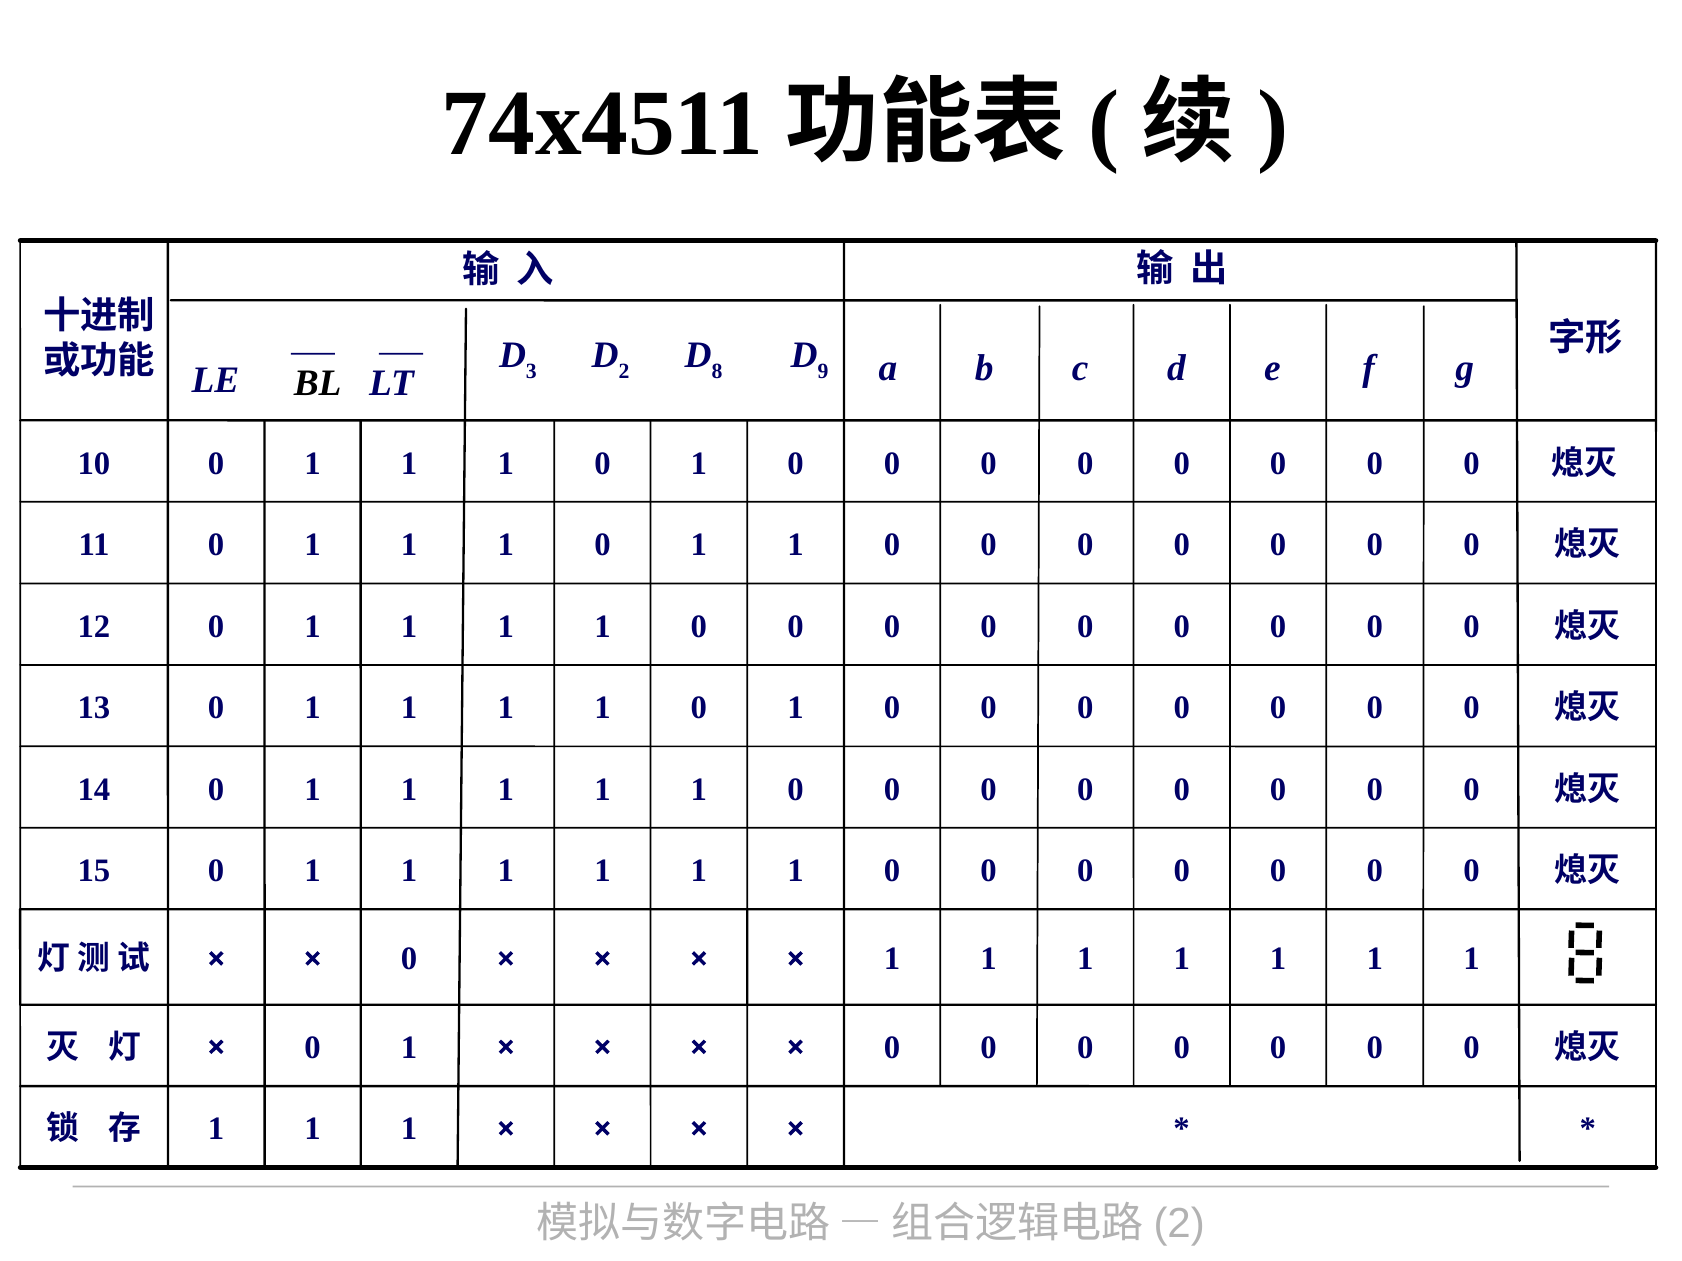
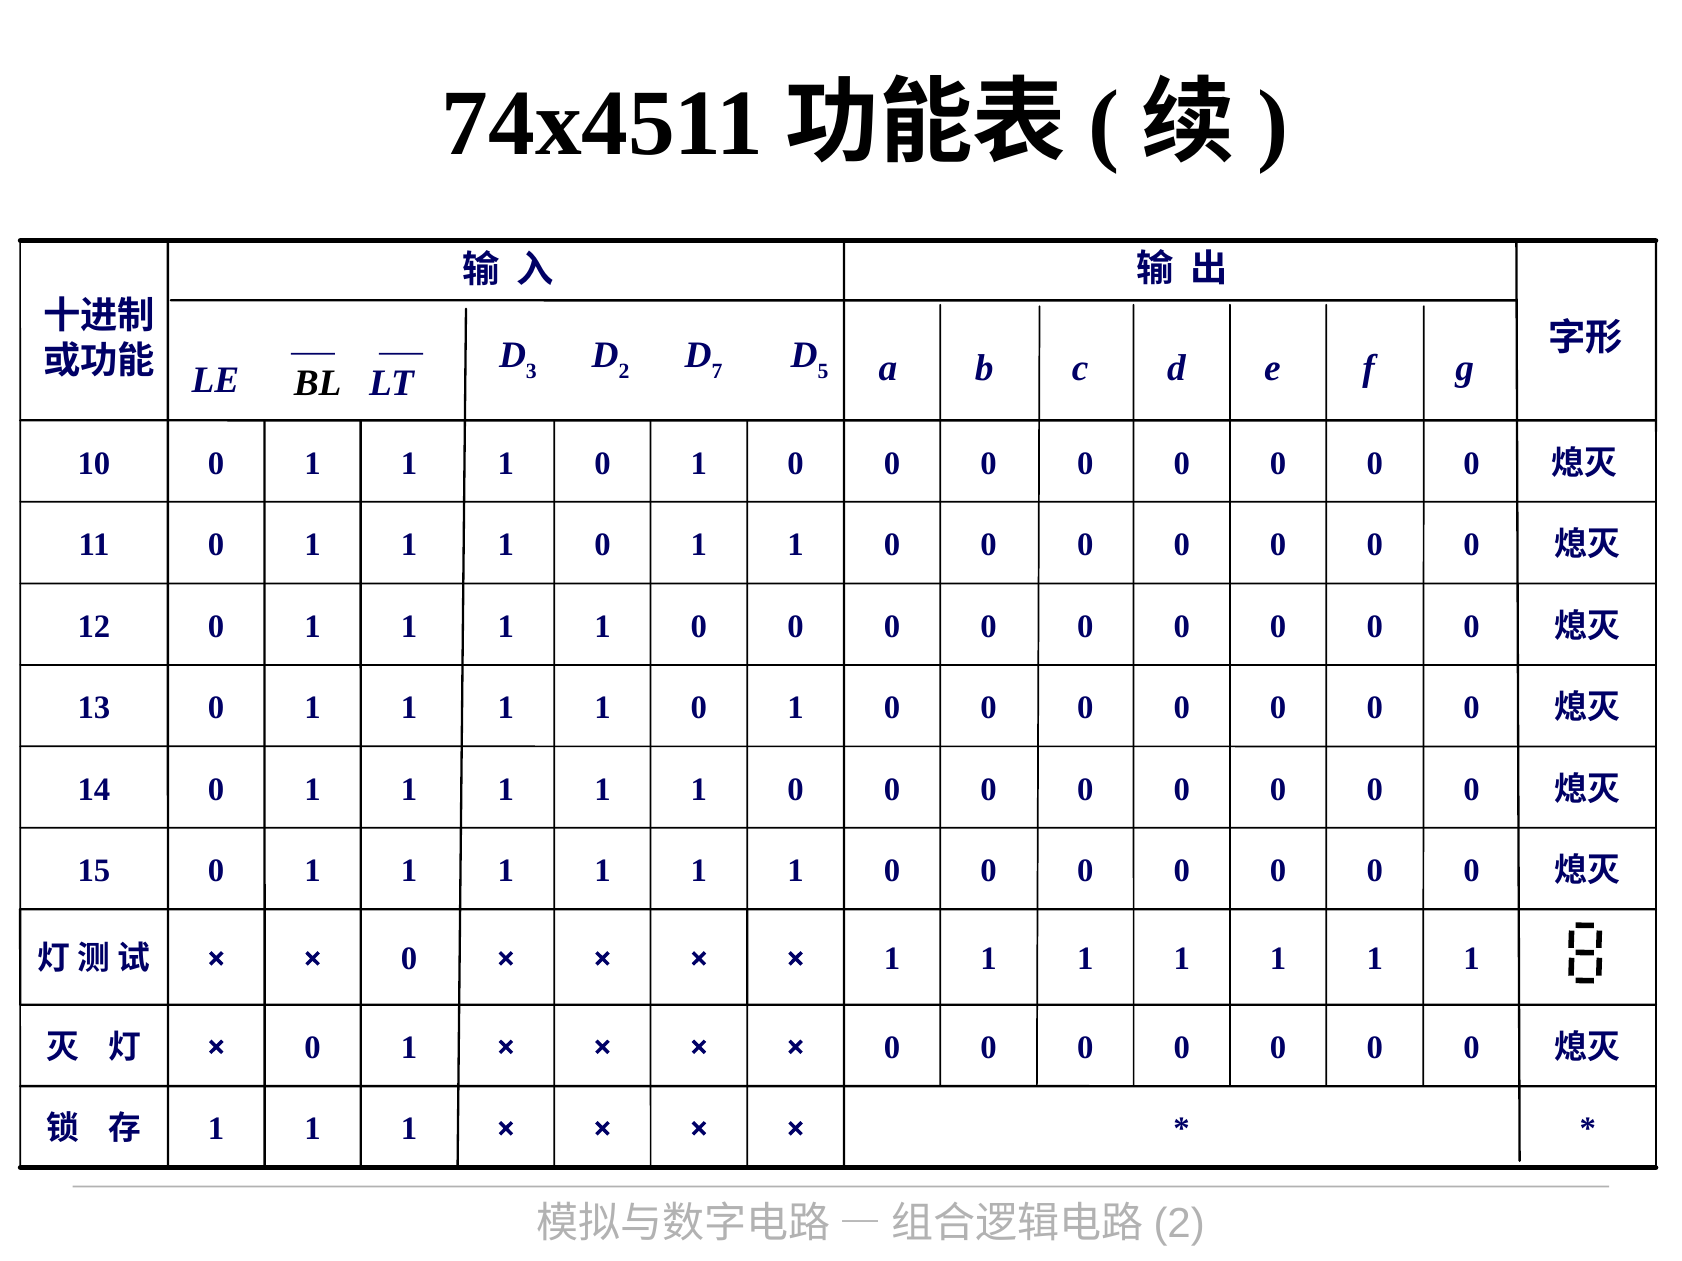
8: 8 -> 7
9: 9 -> 5
